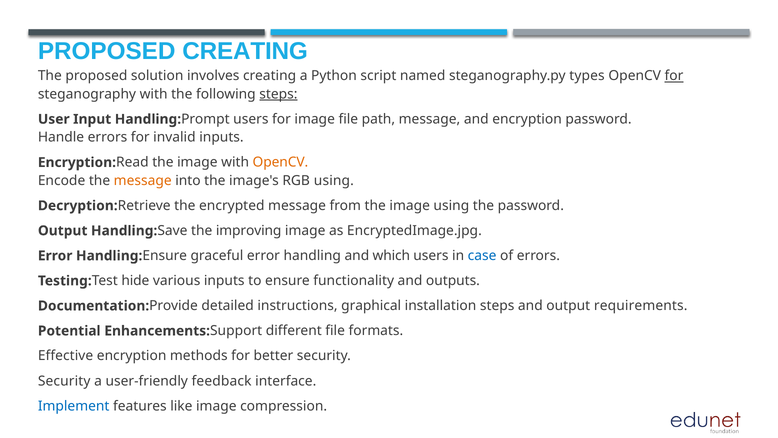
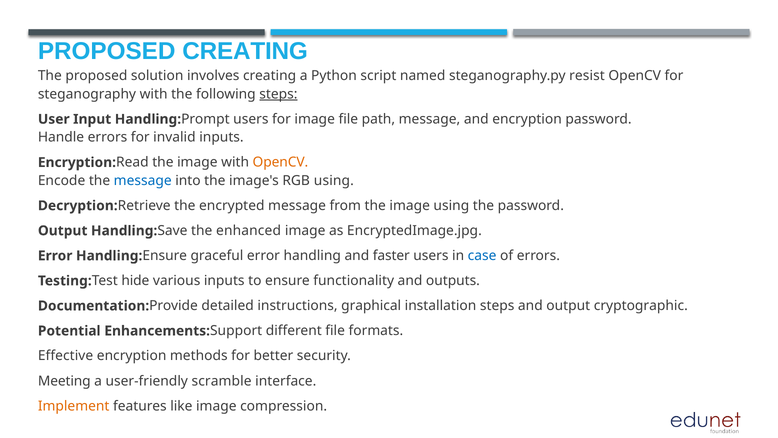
types: types -> resist
for at (674, 76) underline: present -> none
message at (143, 180) colour: orange -> blue
improving: improving -> enhanced
which: which -> faster
requirements: requirements -> cryptographic
Security at (64, 381): Security -> Meeting
feedback: feedback -> scramble
Implement colour: blue -> orange
